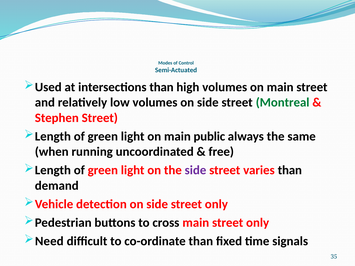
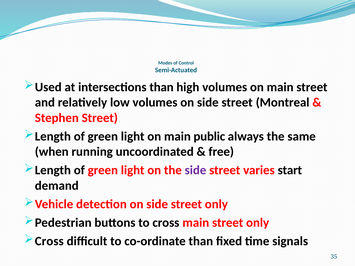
Montreal colour: green -> black
varies than: than -> start
Need at (49, 241): Need -> Cross
